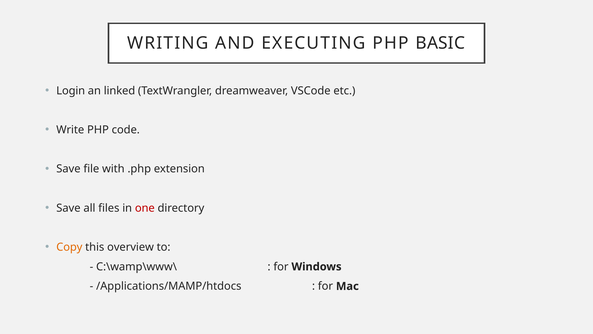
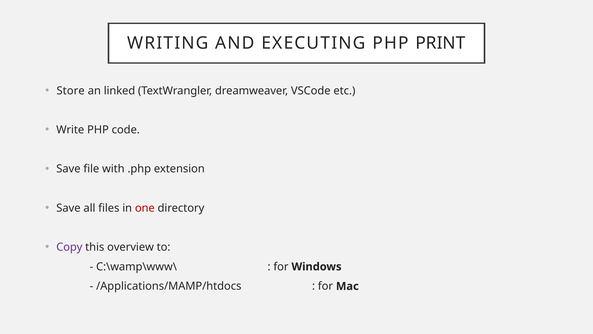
BASIC: BASIC -> PRINT
Login: Login -> Store
Copy colour: orange -> purple
